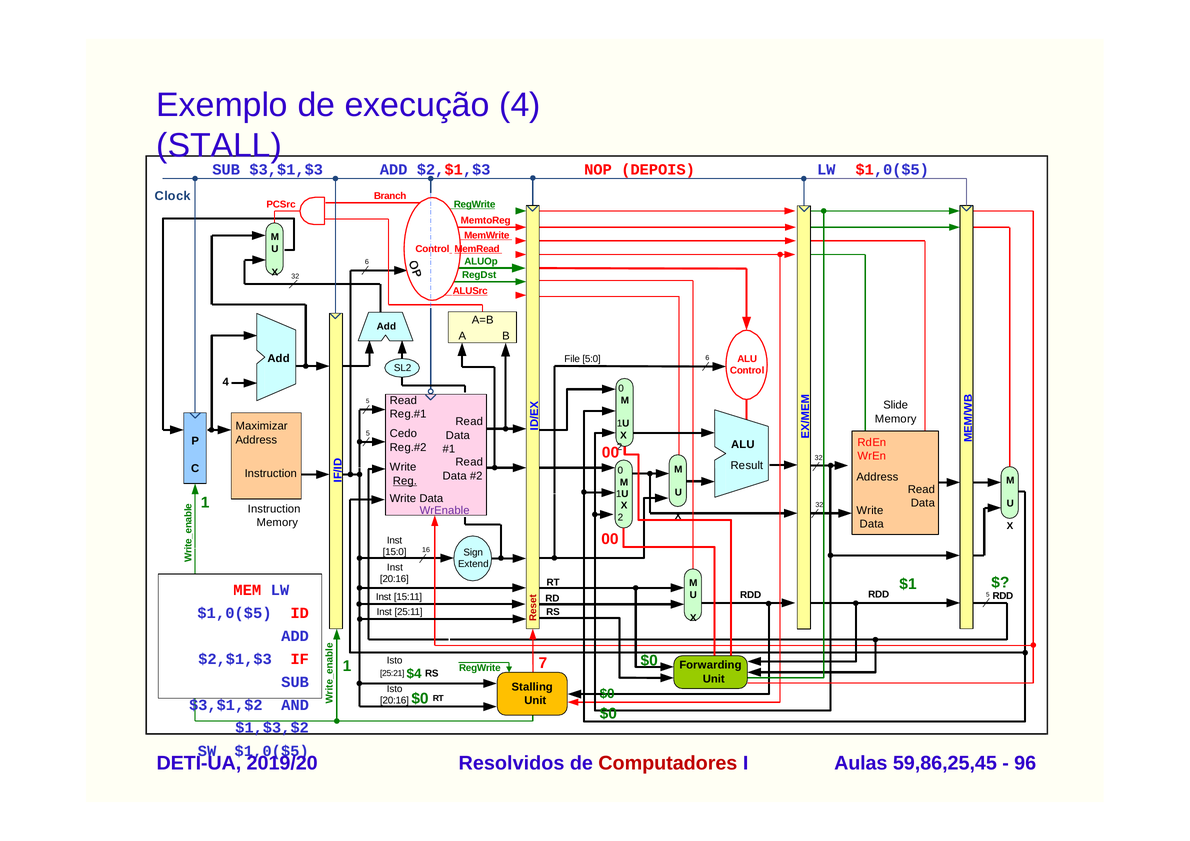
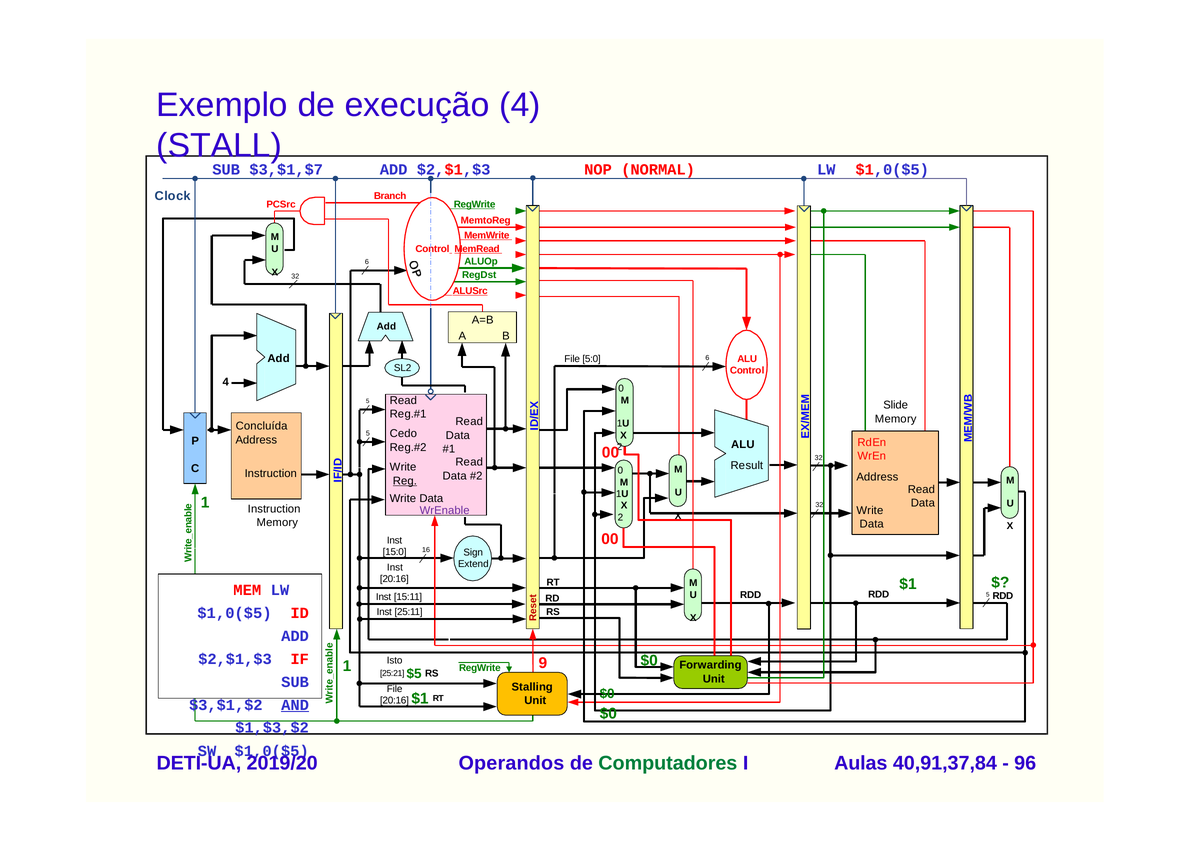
$3,$1,$3: $3,$1,$3 -> $3,$1,$7
DEPOIS: DEPOIS -> NORMAL
Maximizar: Maximizar -> Concluída
7: 7 -> 9
$4: $4 -> $5
Isto at (395, 689): Isto -> File
20:16 $0: $0 -> $1
AND underline: none -> present
Resolvidos: Resolvidos -> Operandos
Computadores colour: red -> green
59,86,25,45: 59,86,25,45 -> 40,91,37,84
